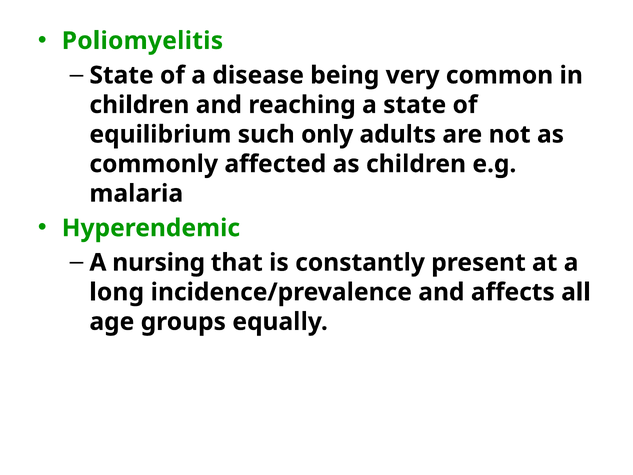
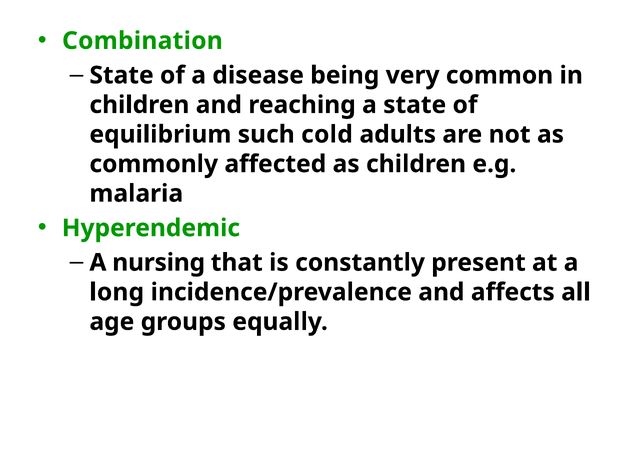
Poliomyelitis: Poliomyelitis -> Combination
only: only -> cold
